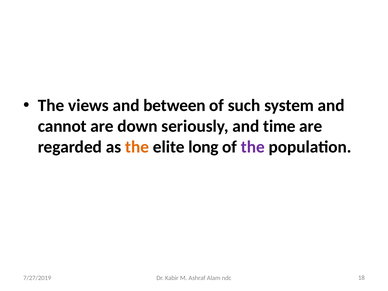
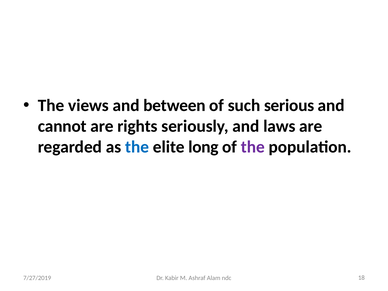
system: system -> serious
down: down -> rights
time: time -> laws
the at (137, 147) colour: orange -> blue
